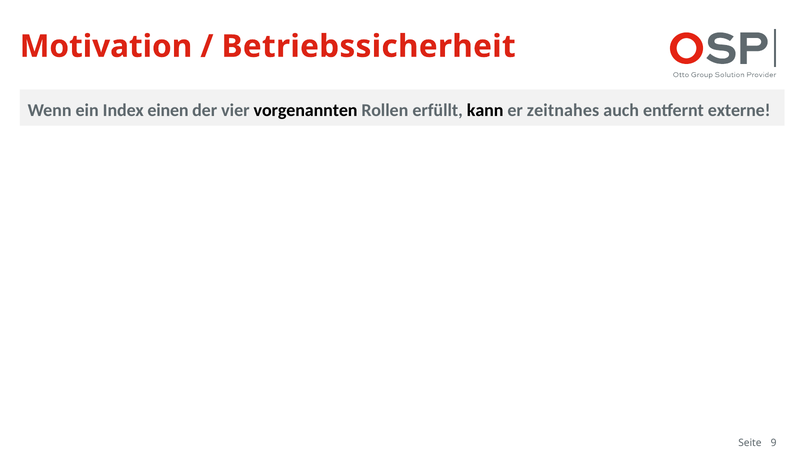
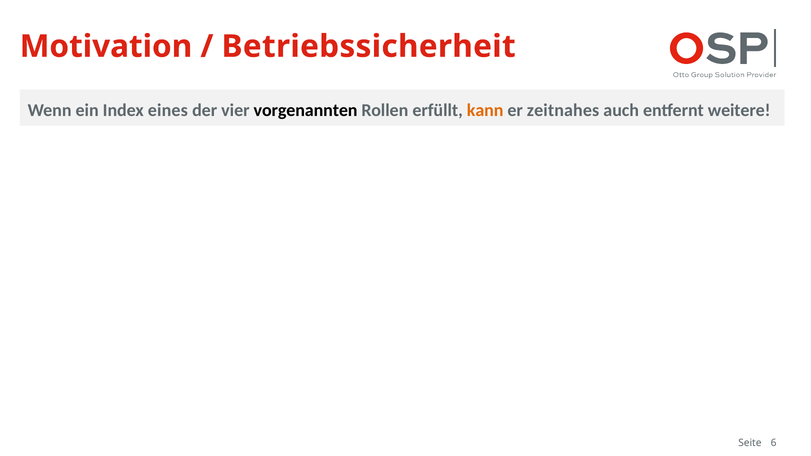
einen: einen -> eines
kann colour: black -> orange
externe: externe -> weitere
9: 9 -> 6
